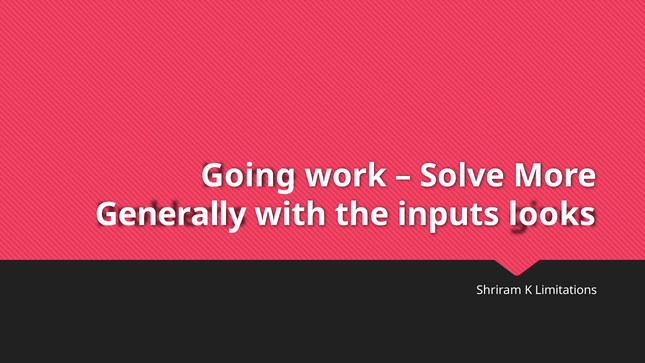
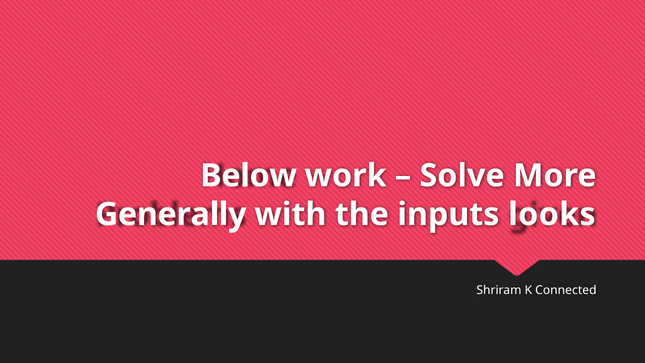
Going: Going -> Below
Limitations: Limitations -> Connected
